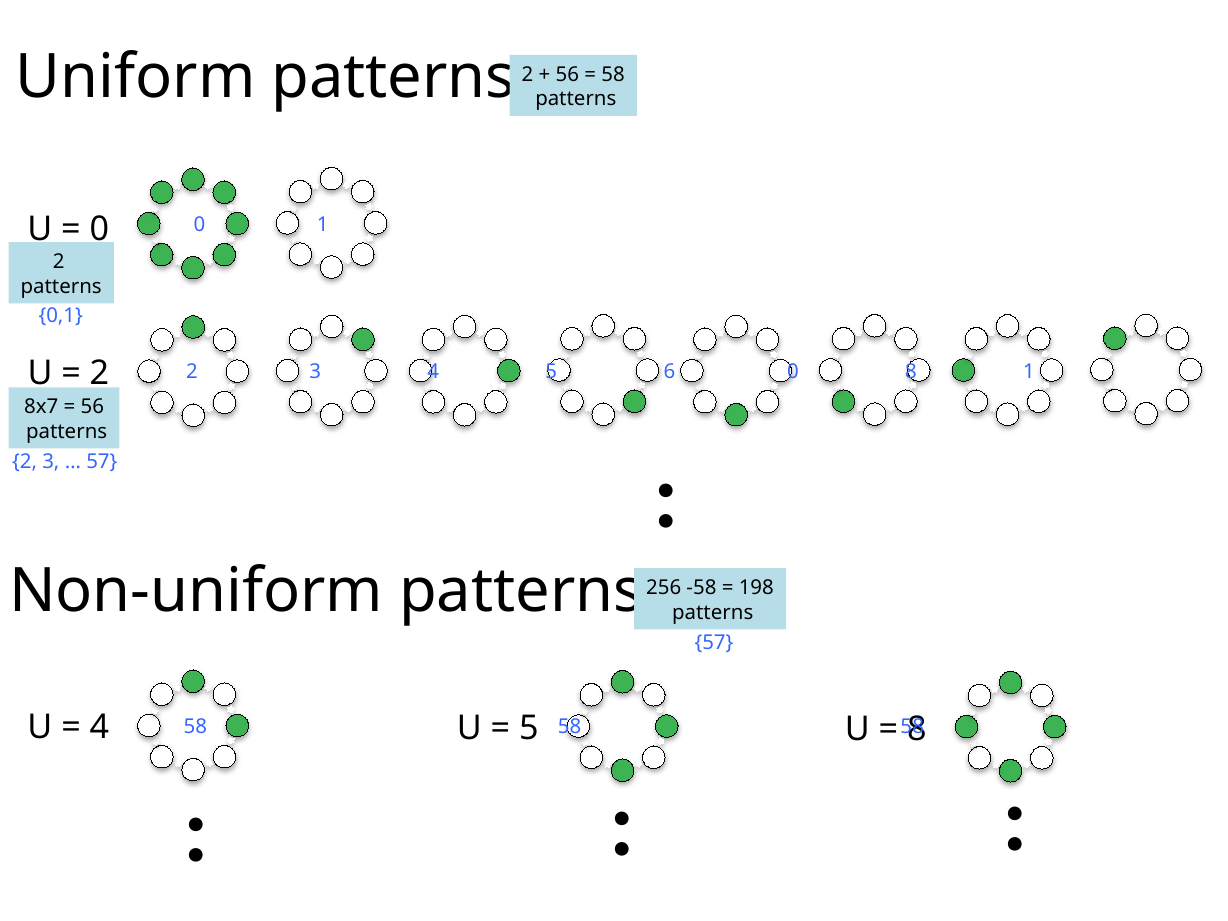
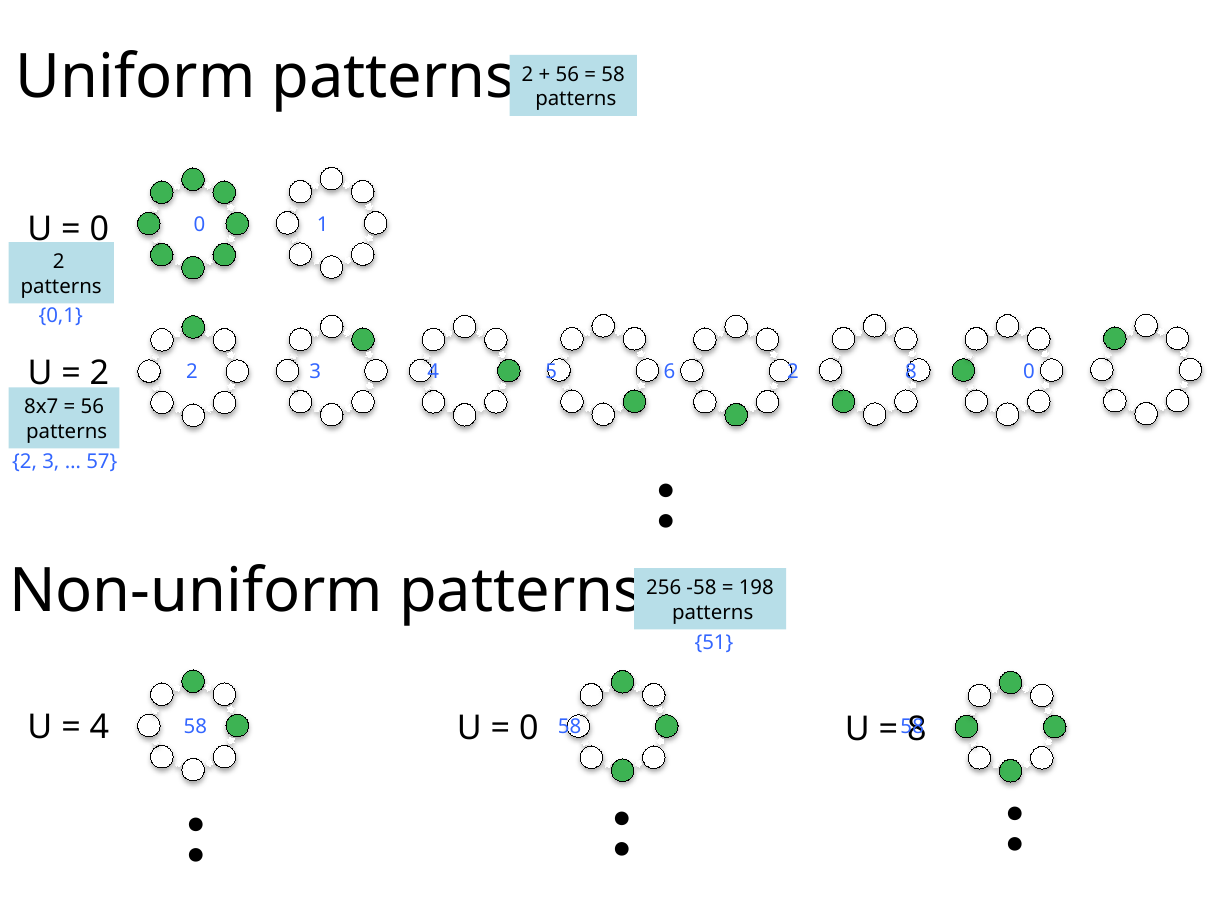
6 0: 0 -> 2
8 1: 1 -> 0
57 at (714, 642): 57 -> 51
5 at (529, 728): 5 -> 0
